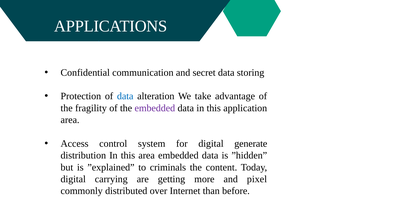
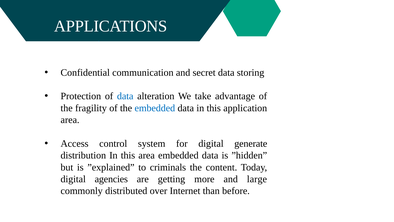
embedded at (155, 108) colour: purple -> blue
carrying: carrying -> agencies
pixel: pixel -> large
